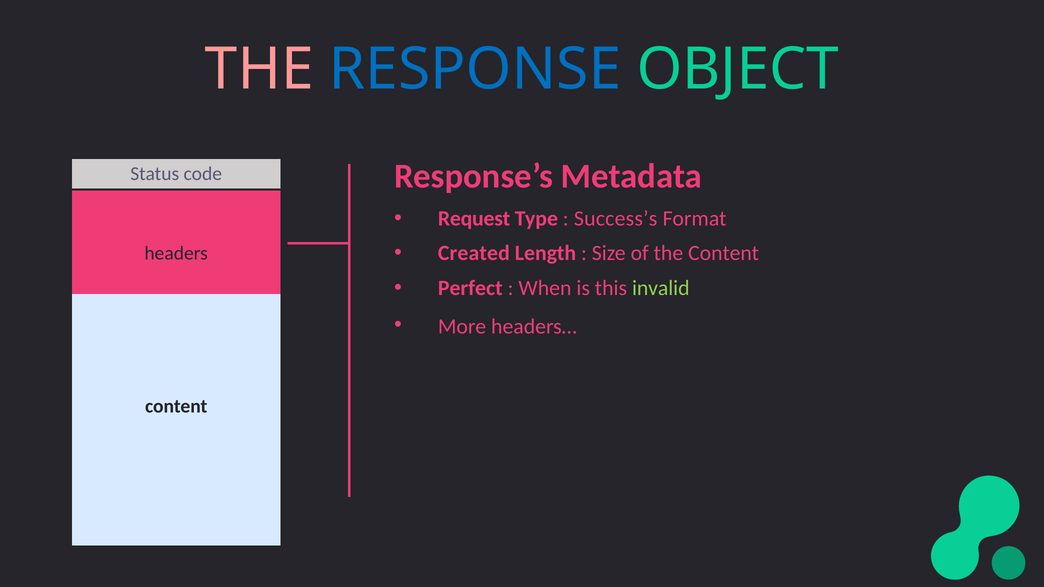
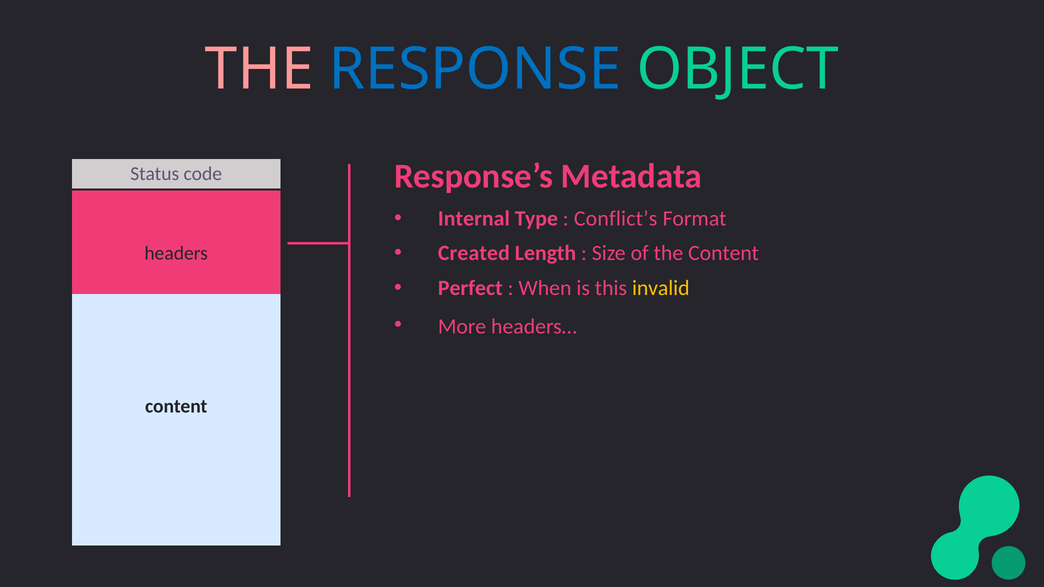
Request: Request -> Internal
Success’s: Success’s -> Conflict’s
invalid colour: light green -> yellow
